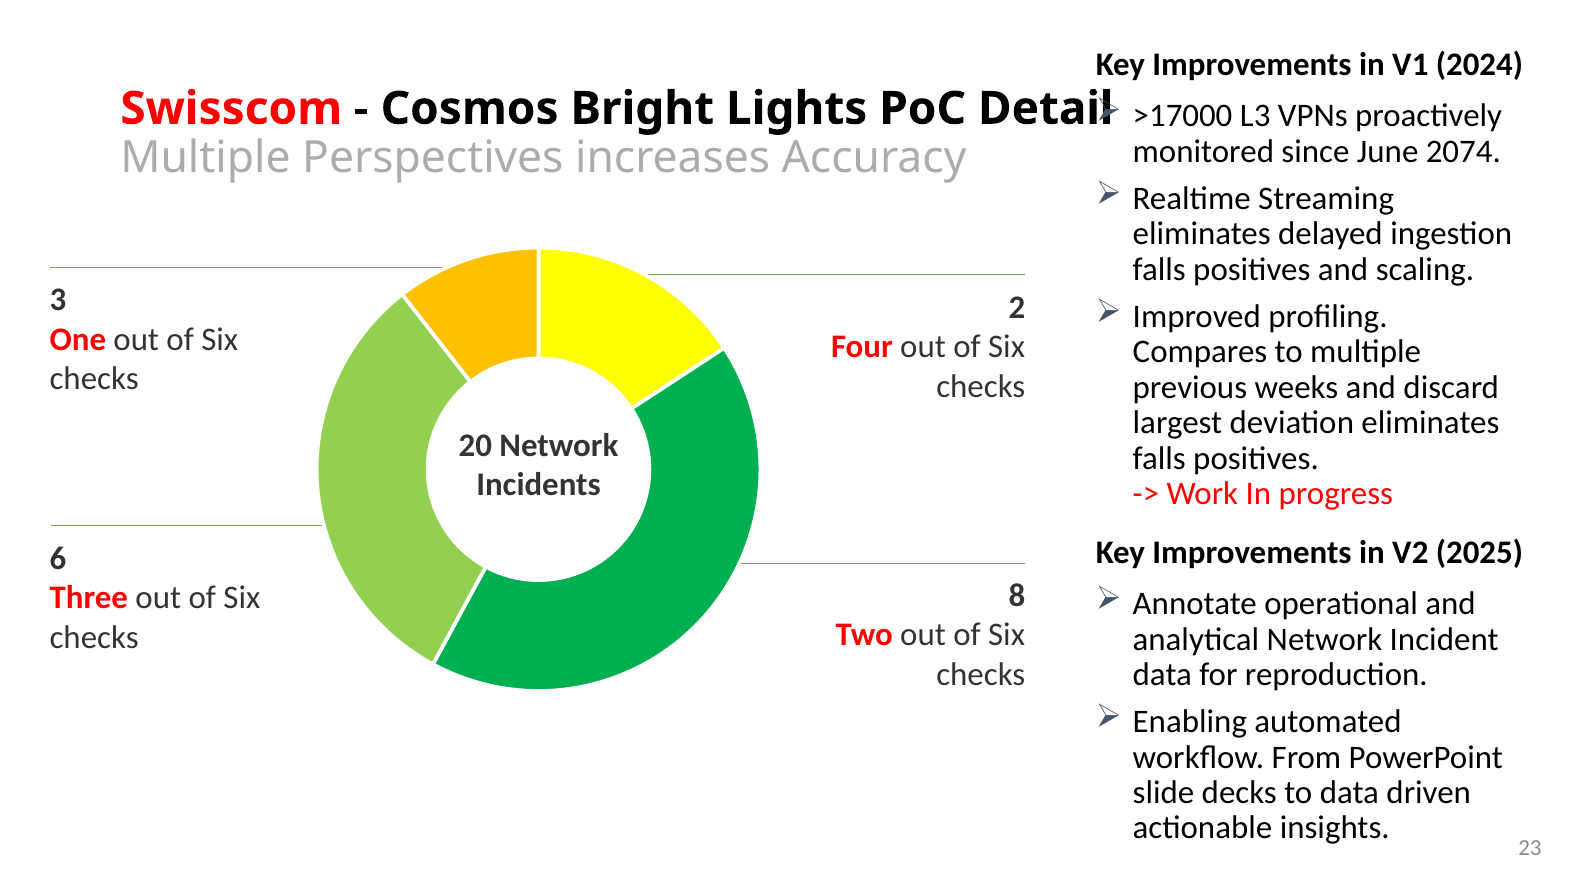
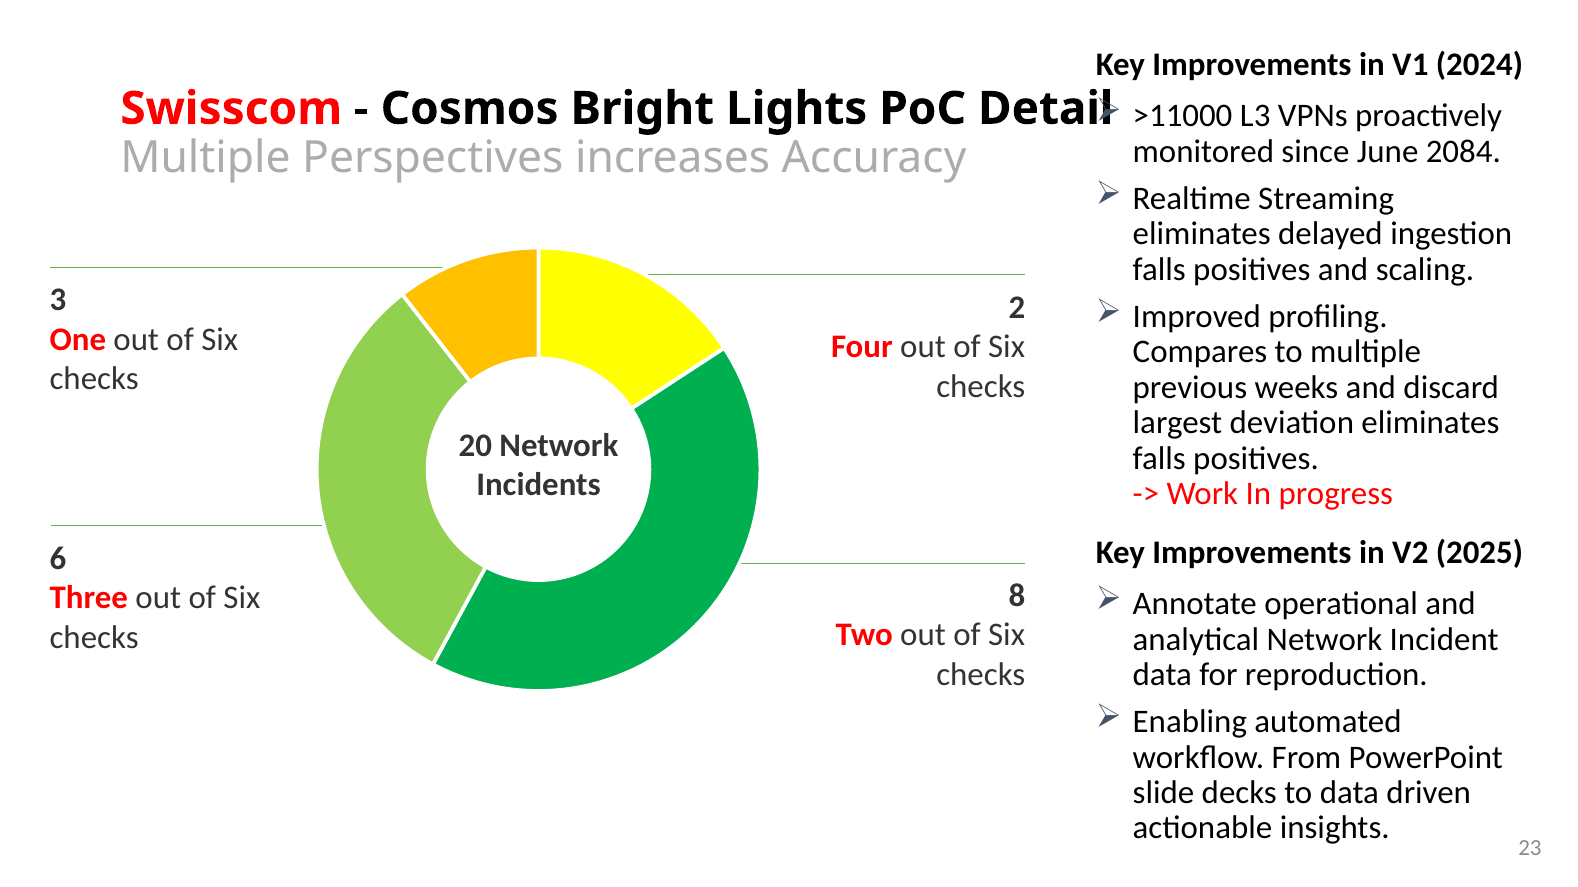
>17000: >17000 -> >11000
2074: 2074 -> 2084
